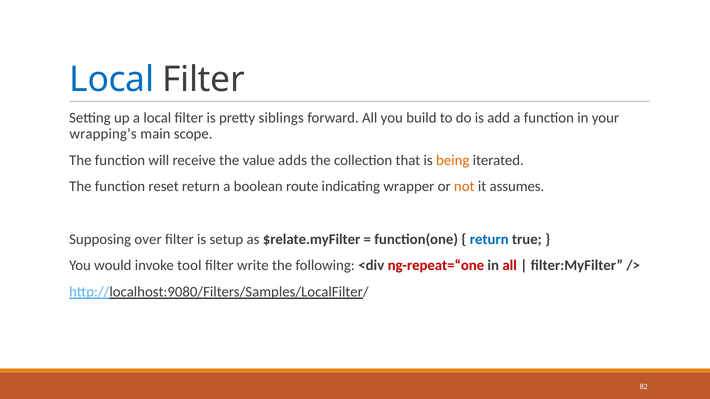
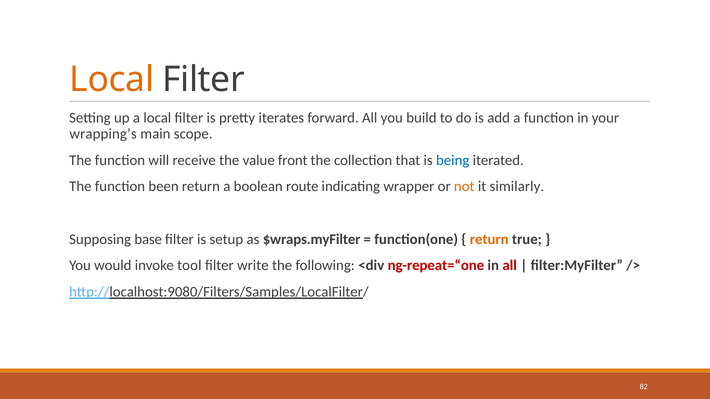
Local at (112, 80) colour: blue -> orange
siblings: siblings -> iterates
adds: adds -> front
being colour: orange -> blue
reset: reset -> been
assumes: assumes -> similarly
over: over -> base
$relate.myFilter: $relate.myFilter -> $wraps.myFilter
return at (489, 239) colour: blue -> orange
